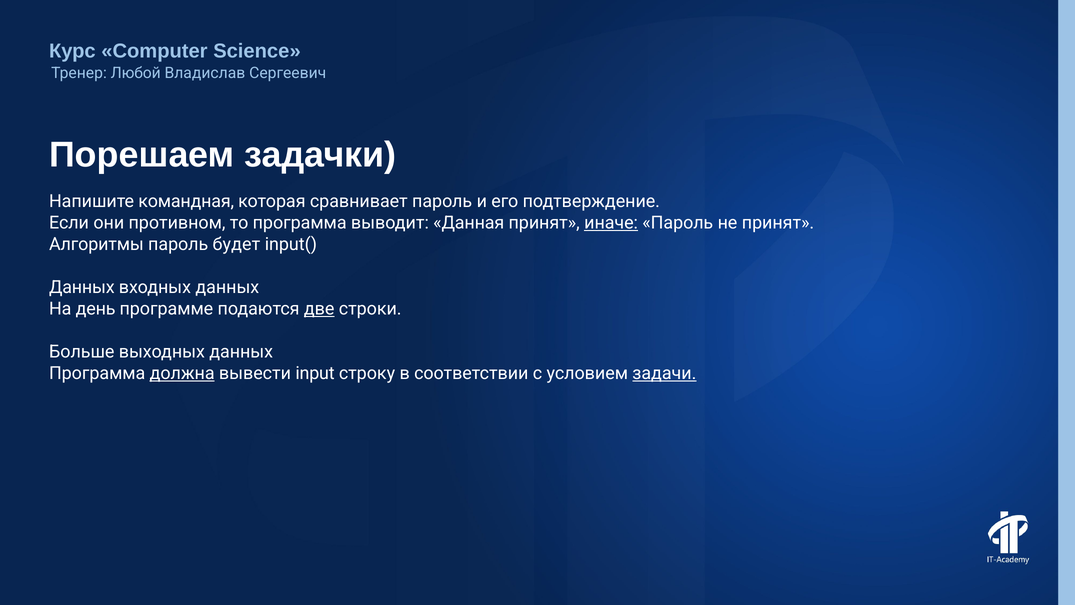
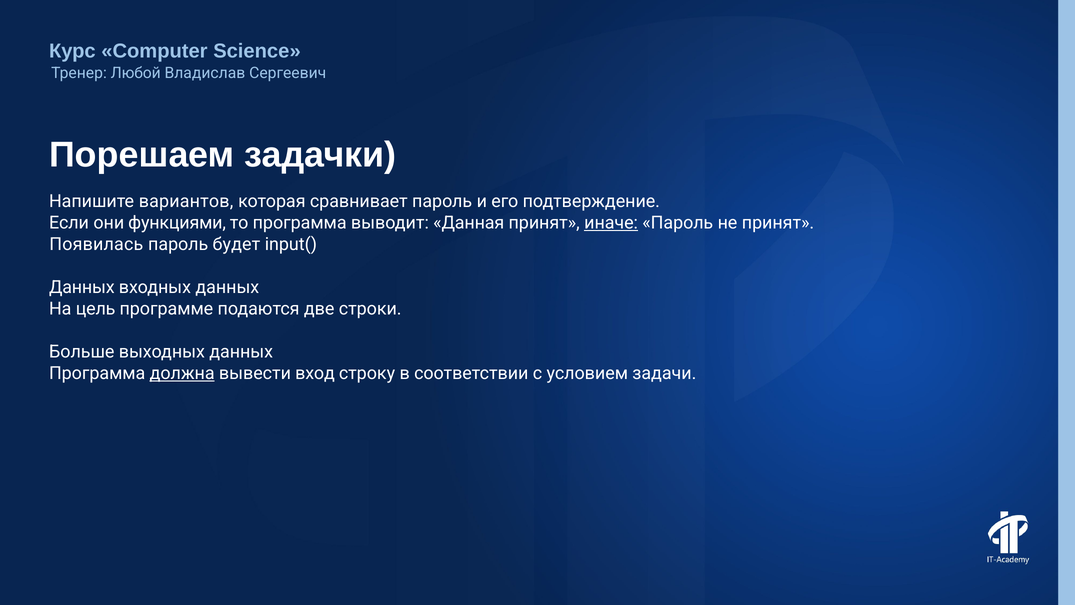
командная: командная -> вариантов
противном: противном -> функциями
Алгоритмы: Алгоритмы -> Появилась
день: день -> цель
две underline: present -> none
input: input -> вход
задачи underline: present -> none
